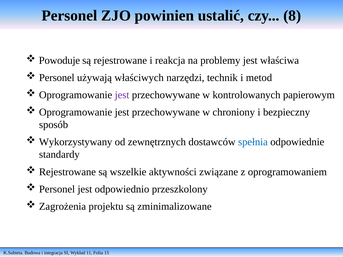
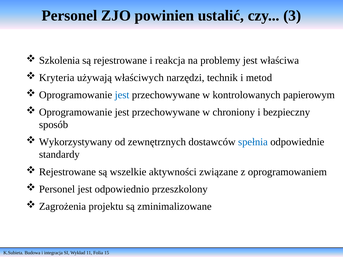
8: 8 -> 3
Powoduje: Powoduje -> Szkolenia
Personel at (57, 78): Personel -> Kryteria
jest at (122, 95) colour: purple -> blue
